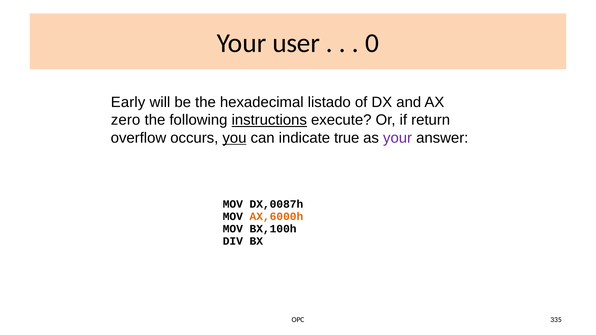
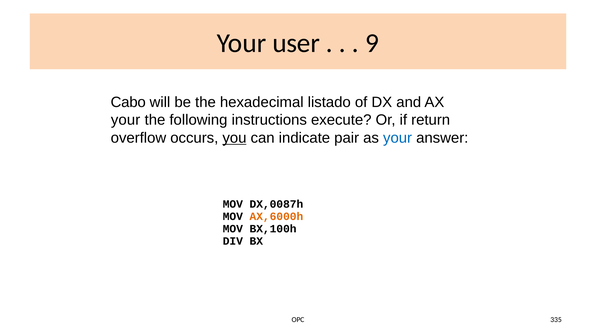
0: 0 -> 9
Early: Early -> Cabo
zero at (126, 120): zero -> your
instructions underline: present -> none
true: true -> pair
your at (398, 138) colour: purple -> blue
